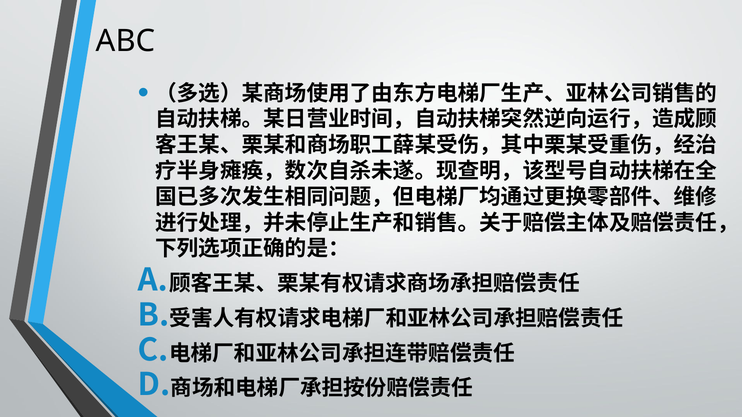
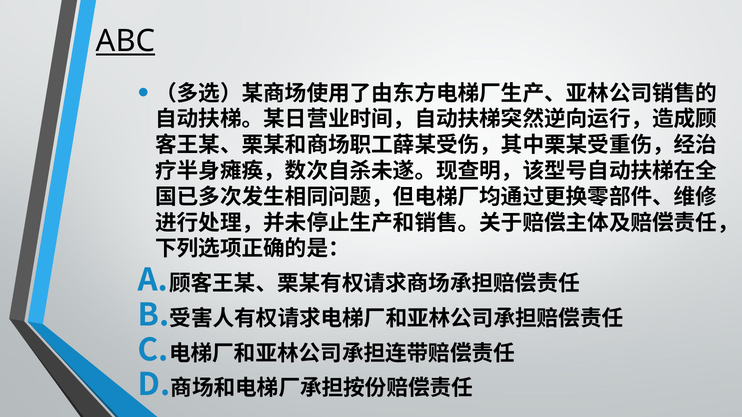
ABC underline: none -> present
